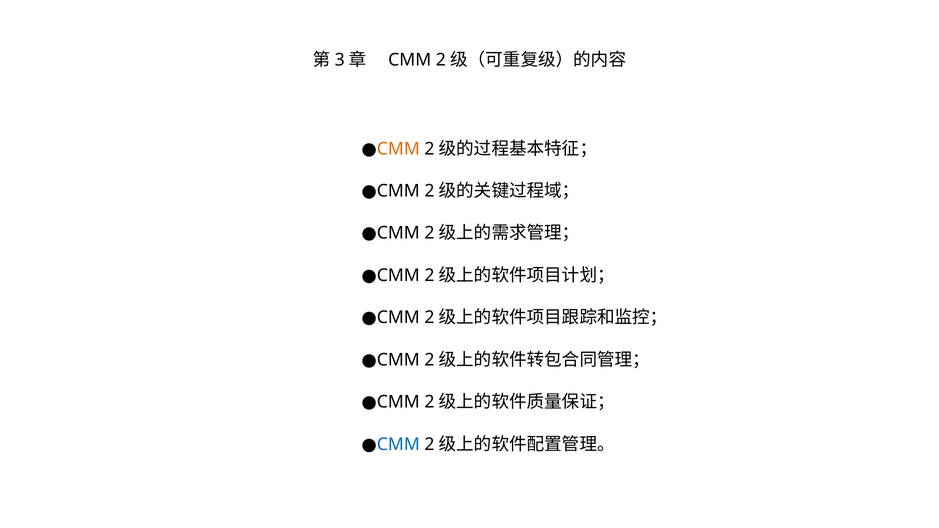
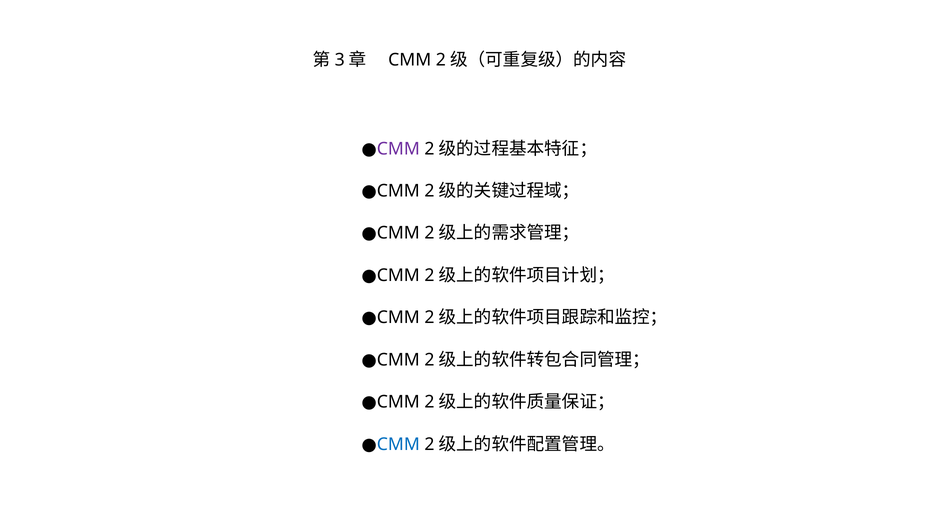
CMM at (398, 149) colour: orange -> purple
